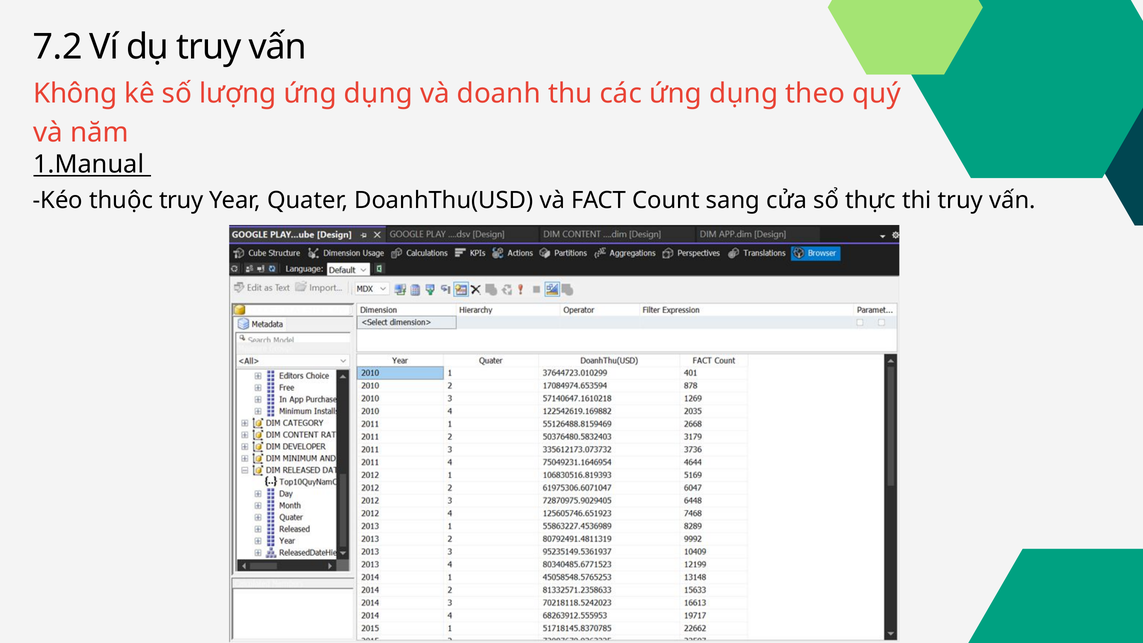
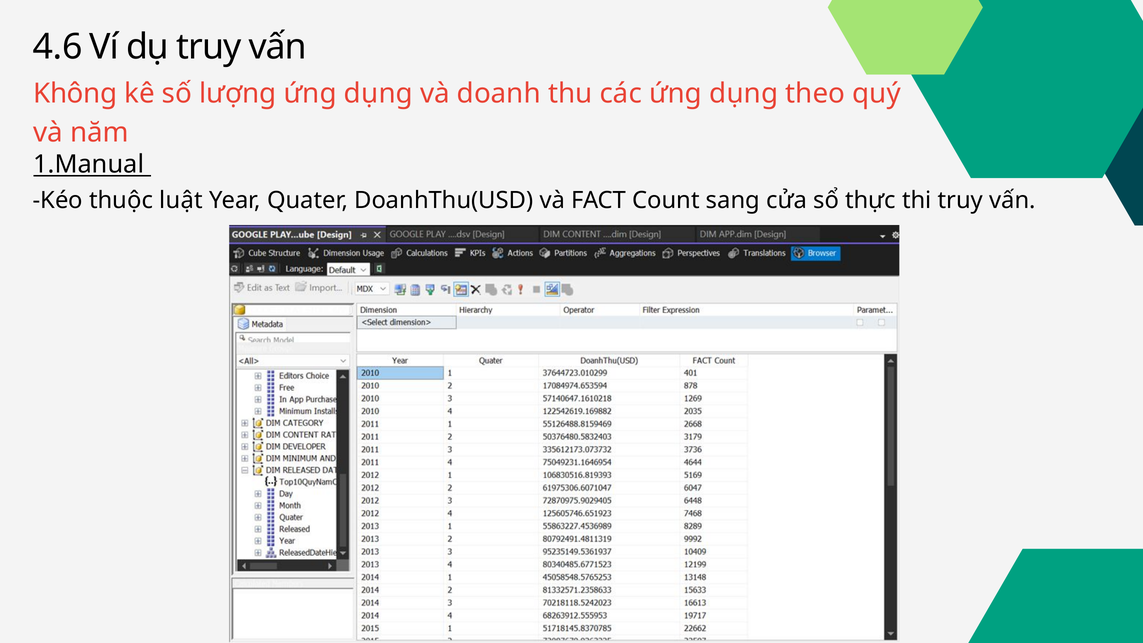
7.2: 7.2 -> 4.6
thuộc truy: truy -> luật
